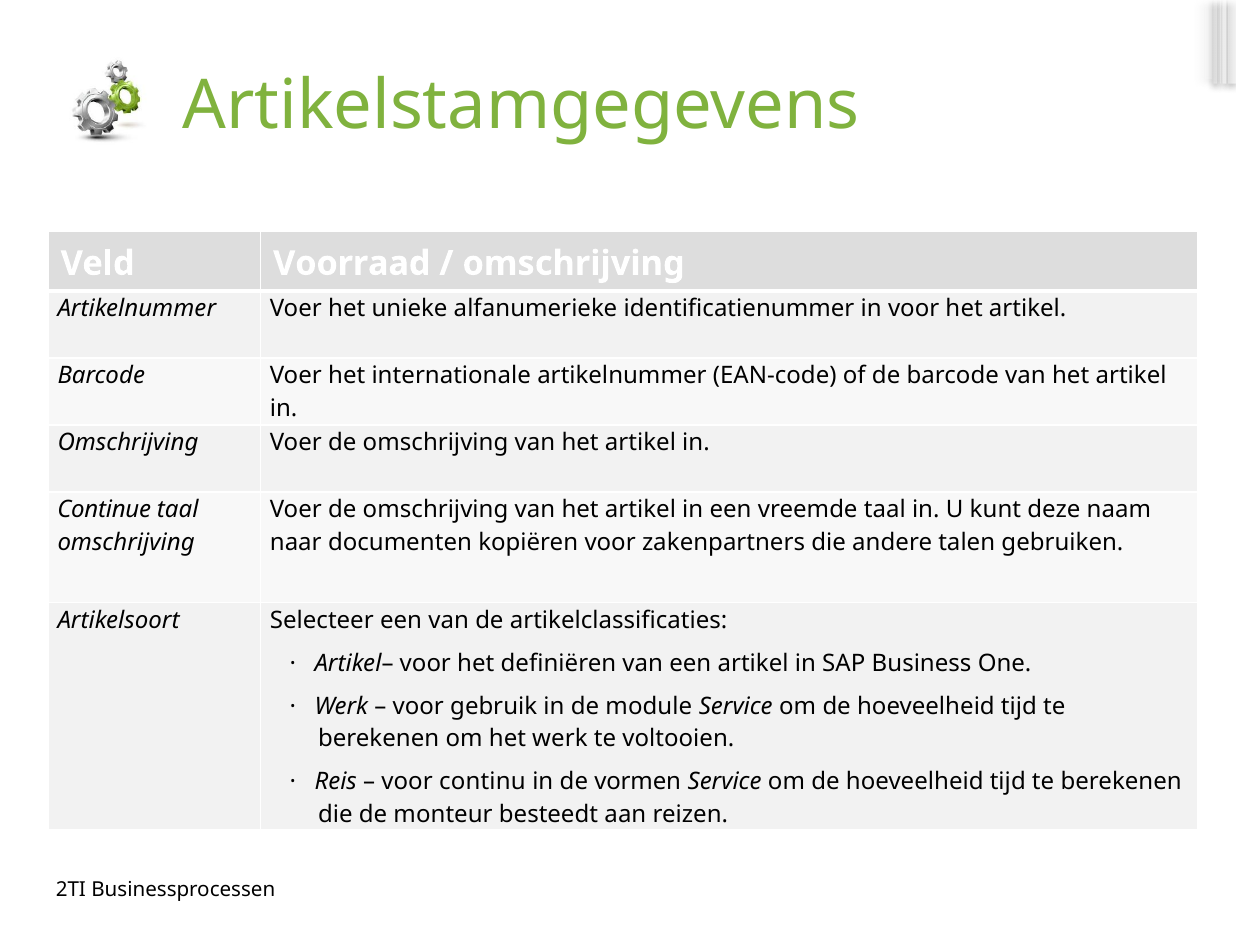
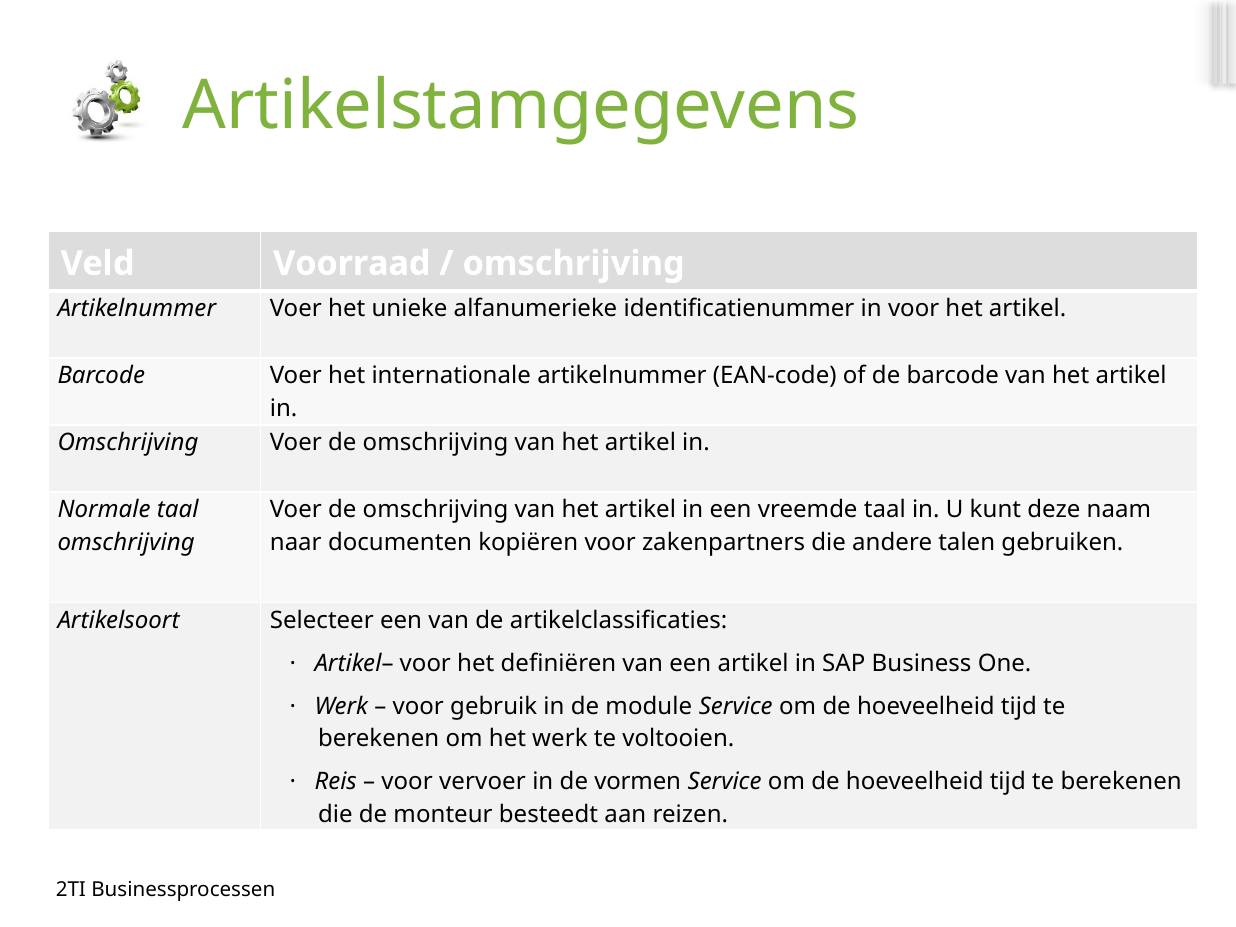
Continue: Continue -> Normale
continu: continu -> vervoer
